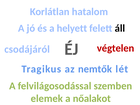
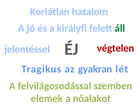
helyett: helyett -> királyfi
áll colour: black -> green
csodájáról: csodájáról -> jelentéssel
nemtők: nemtők -> gyakran
